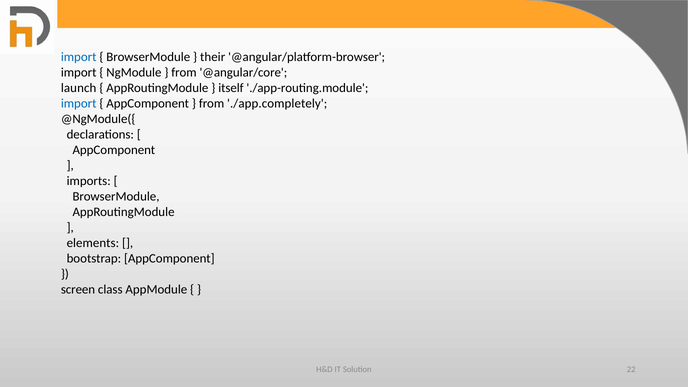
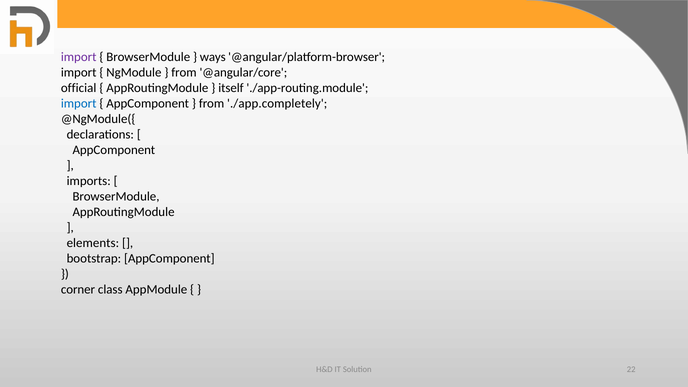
import at (79, 57) colour: blue -> purple
their: their -> ways
launch: launch -> official
screen: screen -> corner
